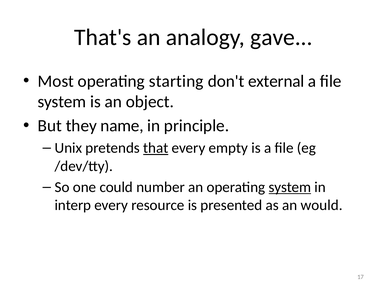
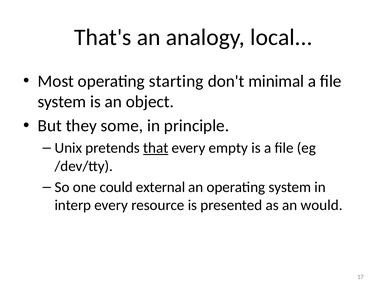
gave: gave -> local
external: external -> minimal
name: name -> some
number: number -> external
system at (290, 187) underline: present -> none
